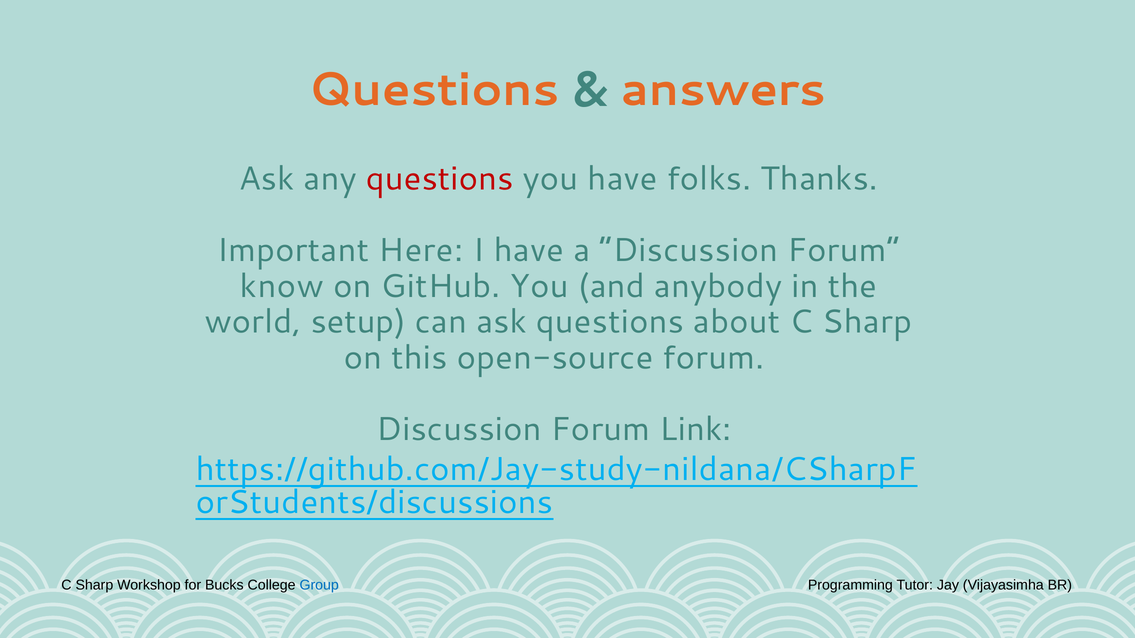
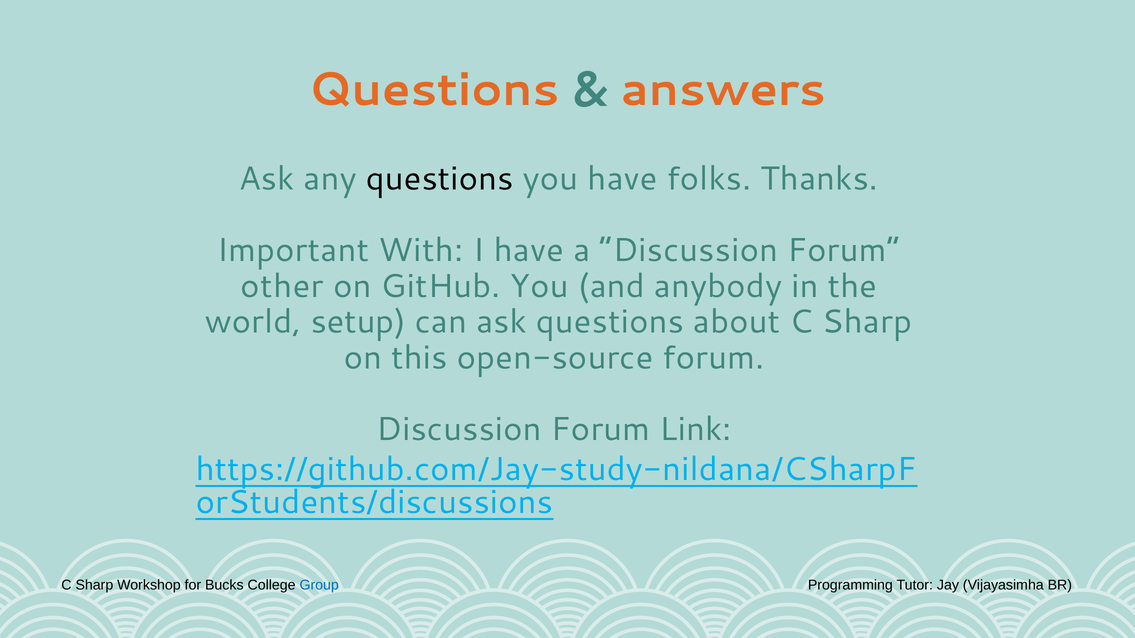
questions at (440, 179) colour: red -> black
Here: Here -> With
know: know -> other
